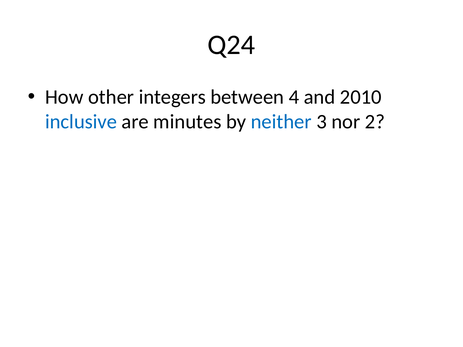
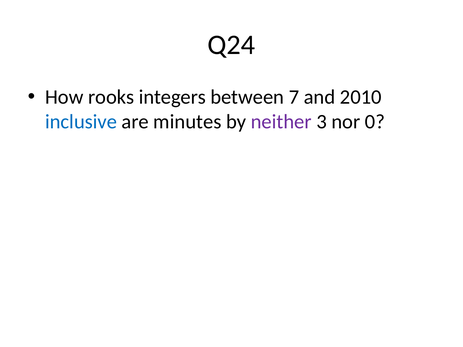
other: other -> rooks
4: 4 -> 7
neither colour: blue -> purple
2: 2 -> 0
